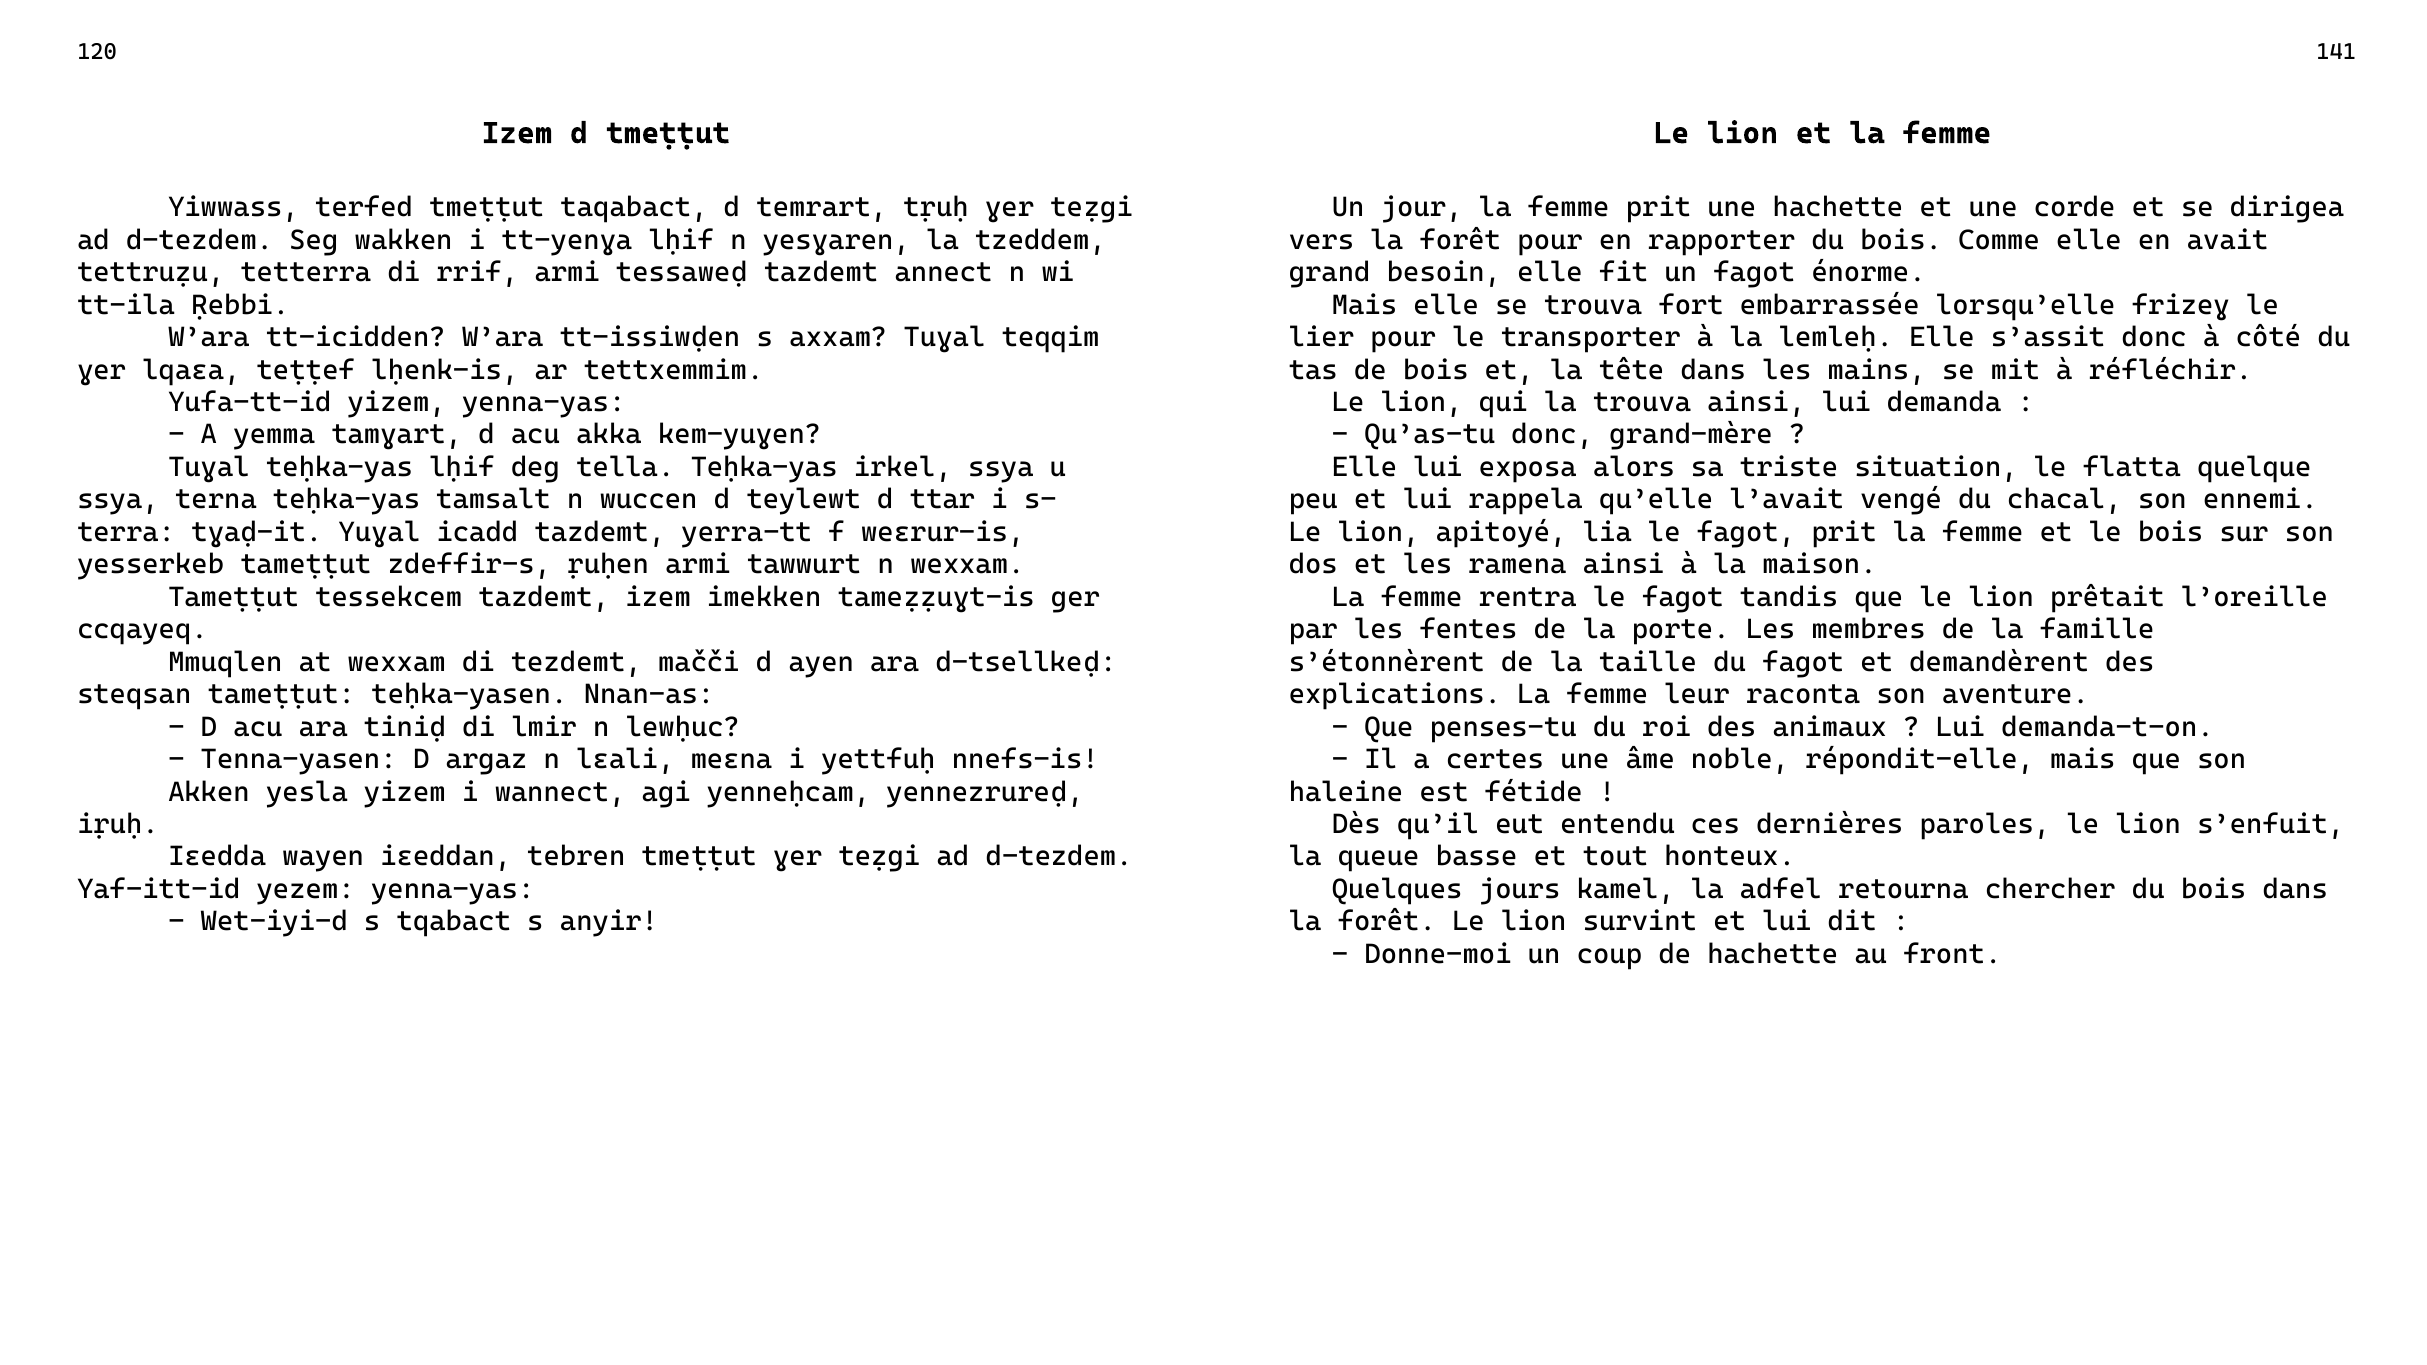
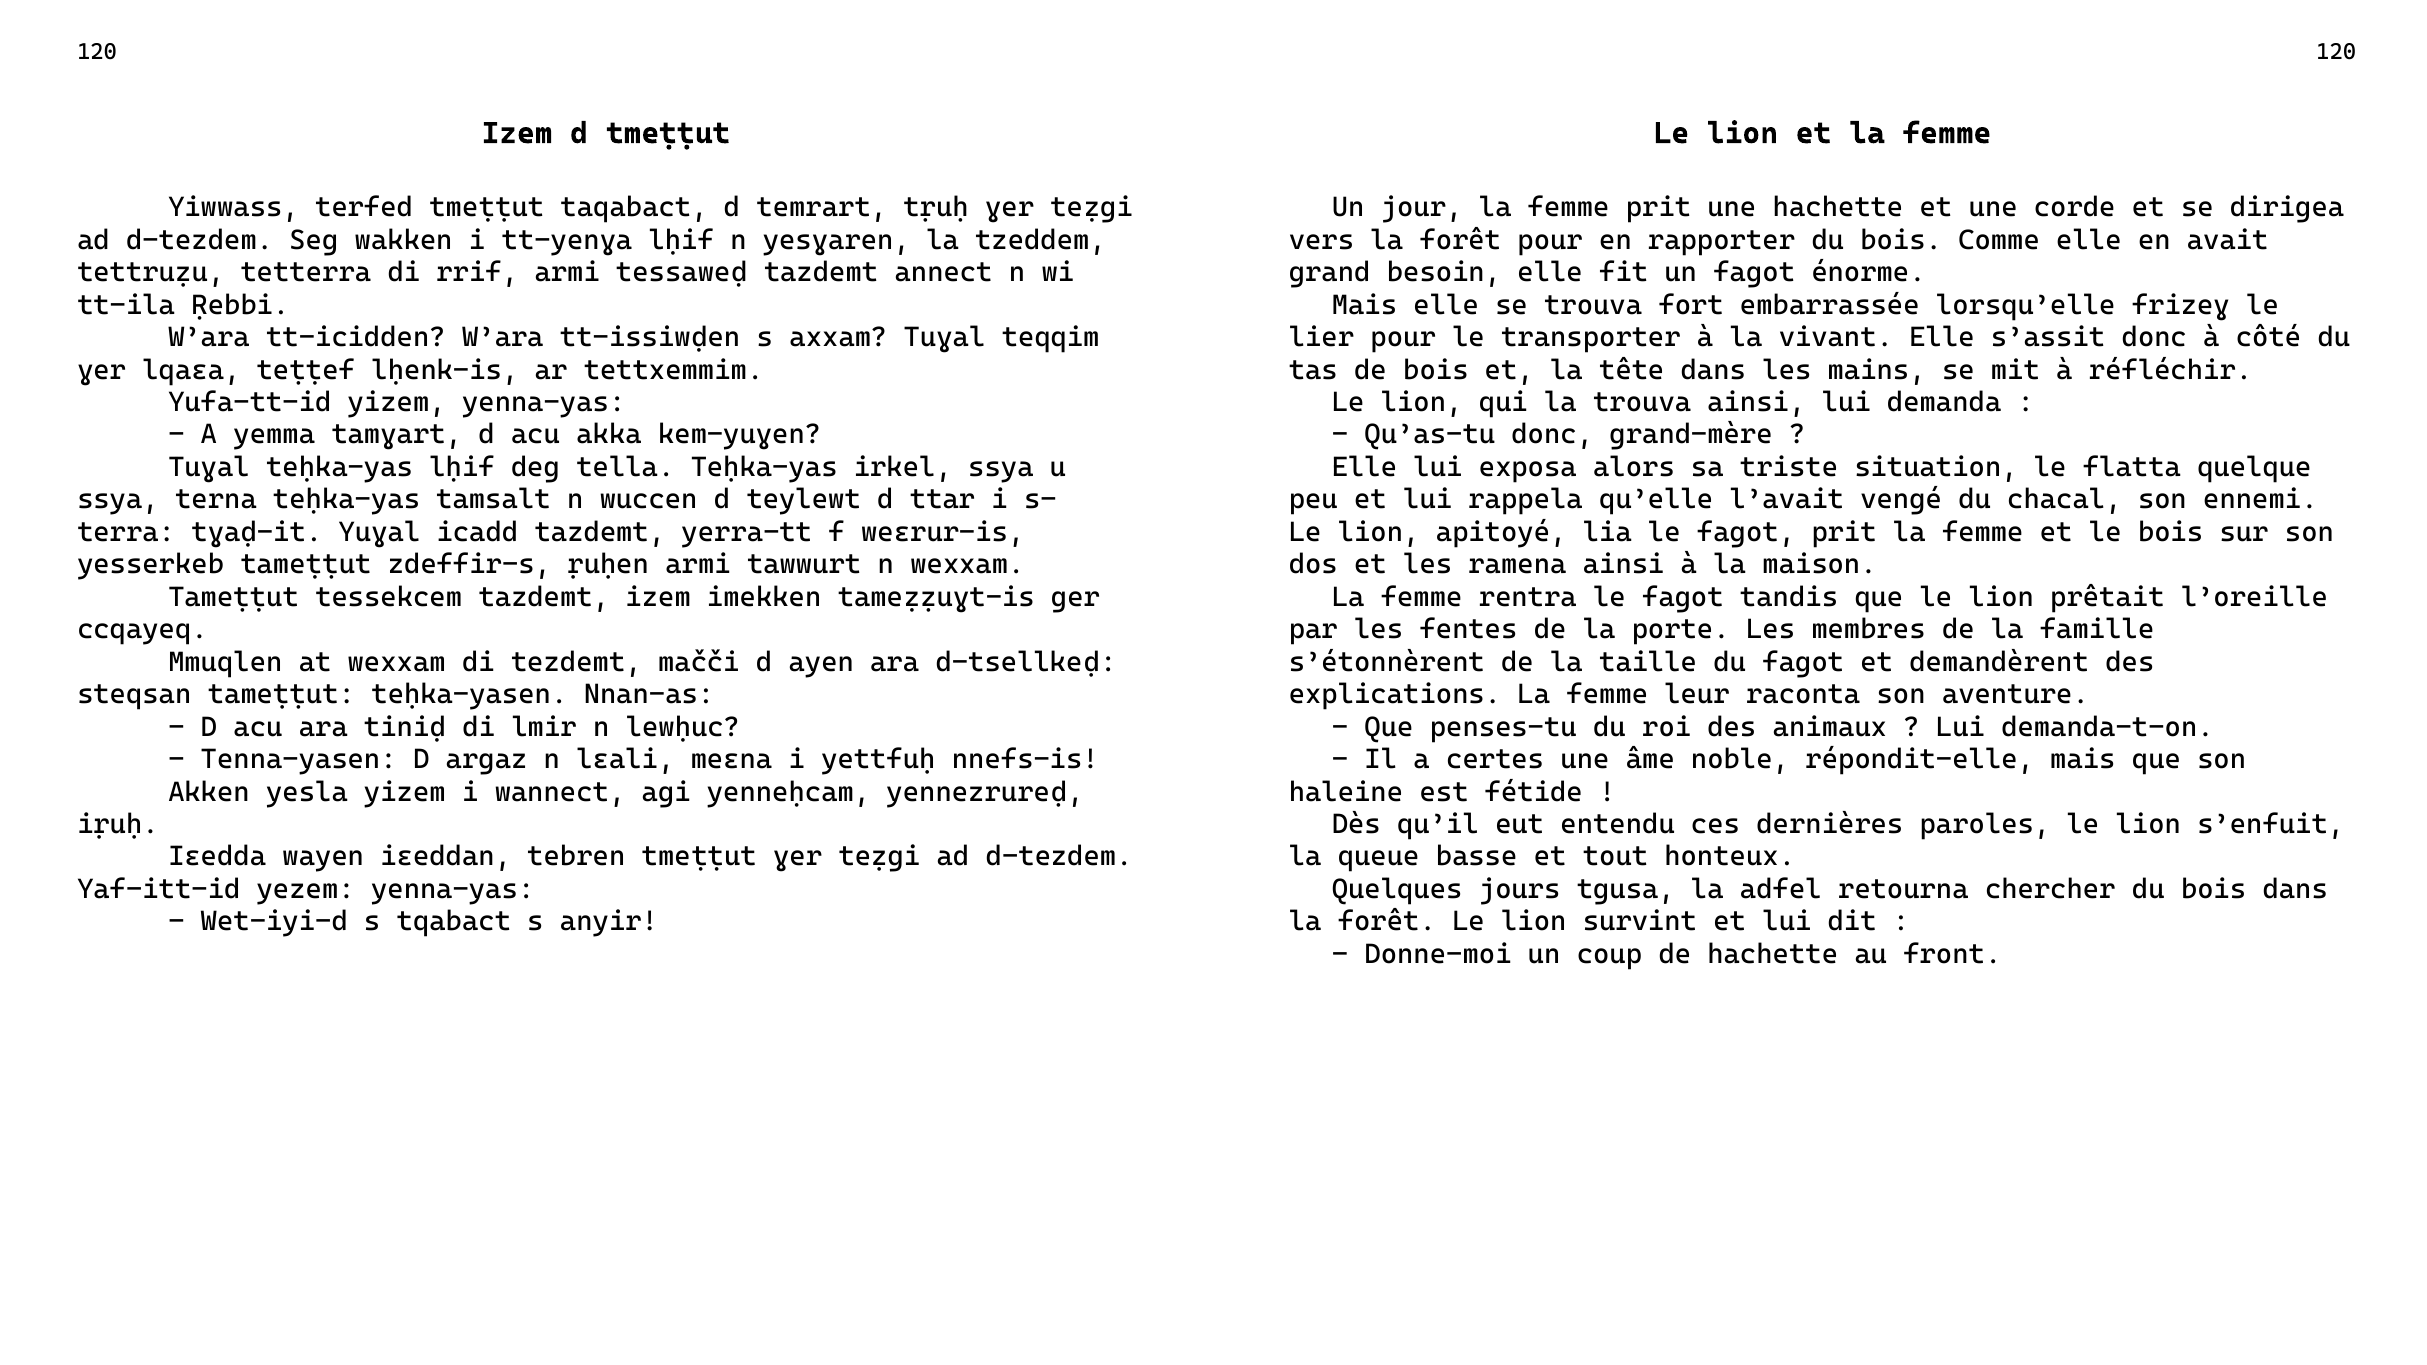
120 141: 141 -> 120
lemleḥ: lemleḥ -> vivant
kamel: kamel -> tgusa
